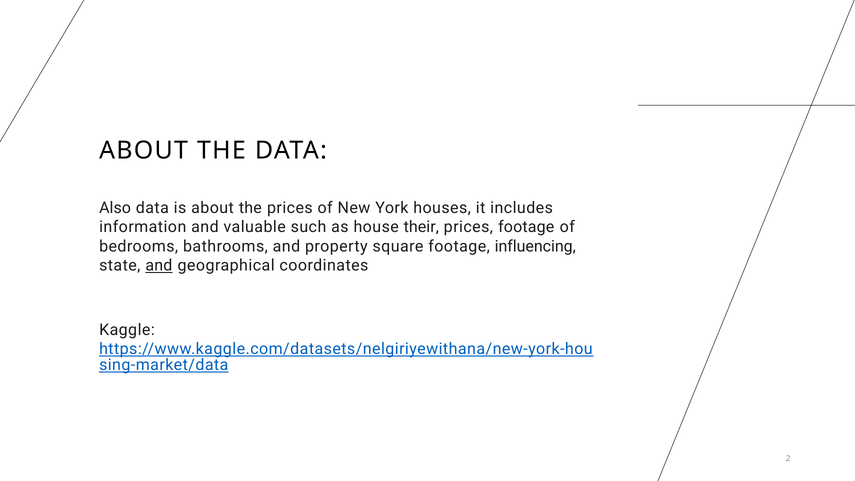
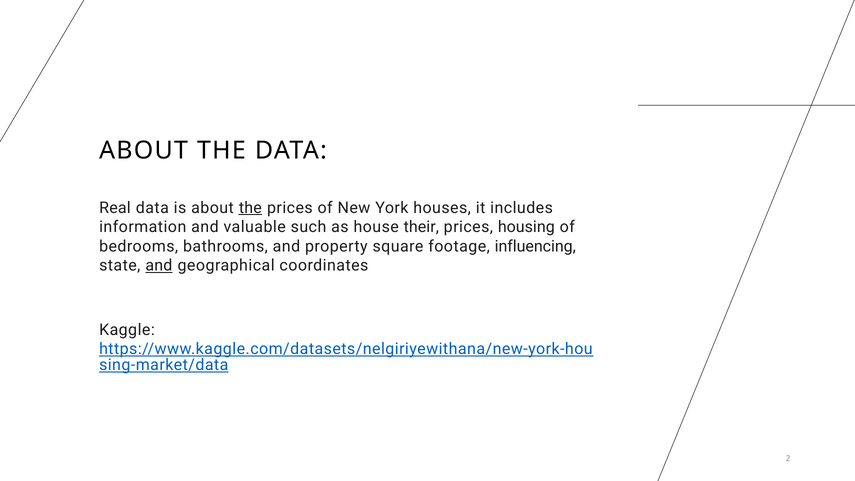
Also: Also -> Real
the at (250, 208) underline: none -> present
prices footage: footage -> housing
